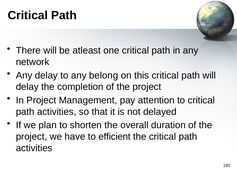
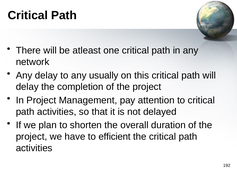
belong: belong -> usually
